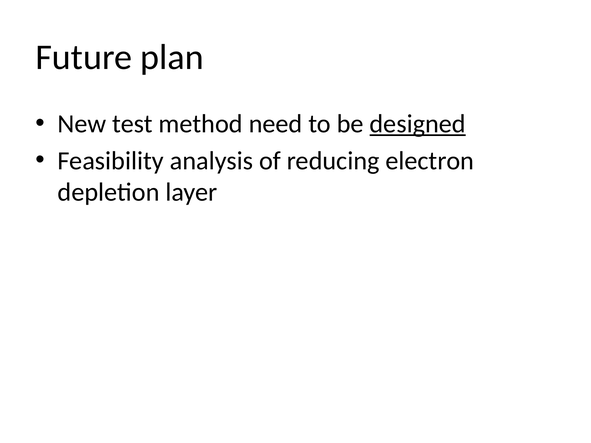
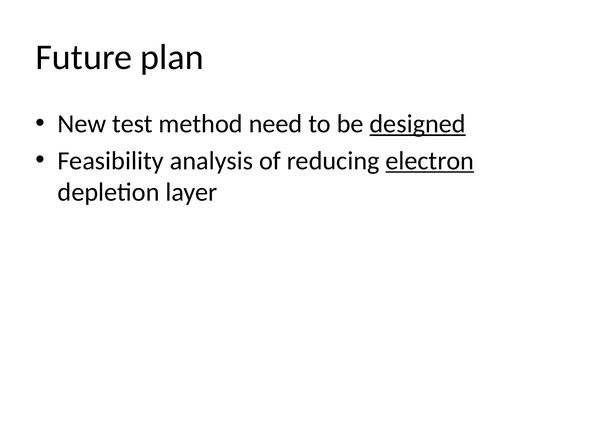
electron underline: none -> present
